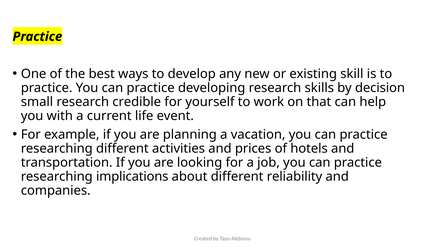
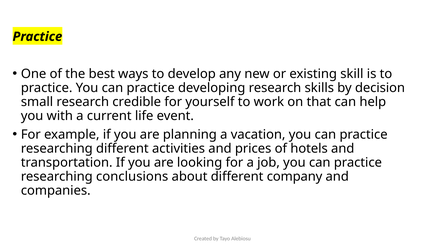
implications: implications -> conclusions
reliability: reliability -> company
